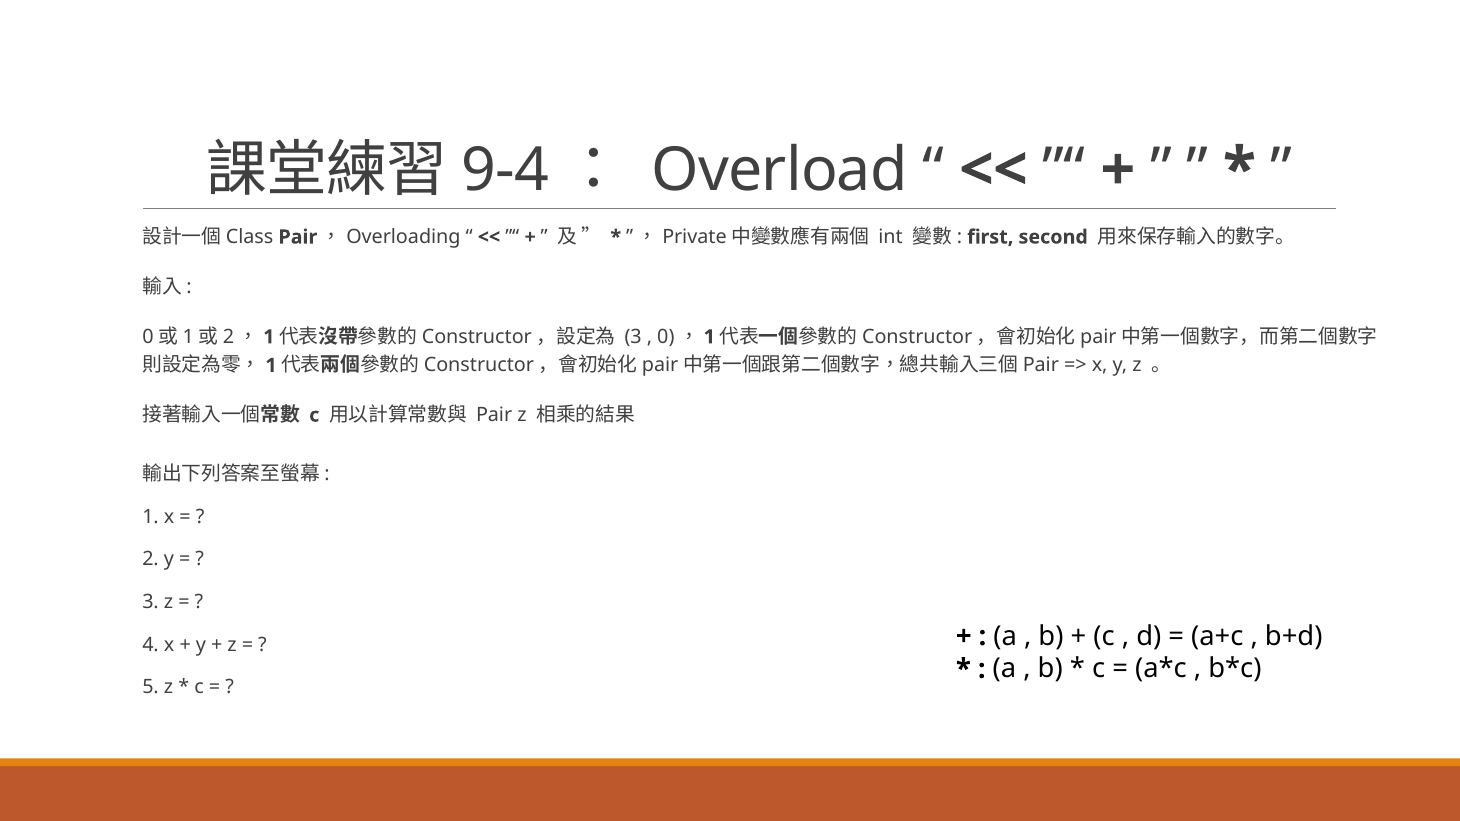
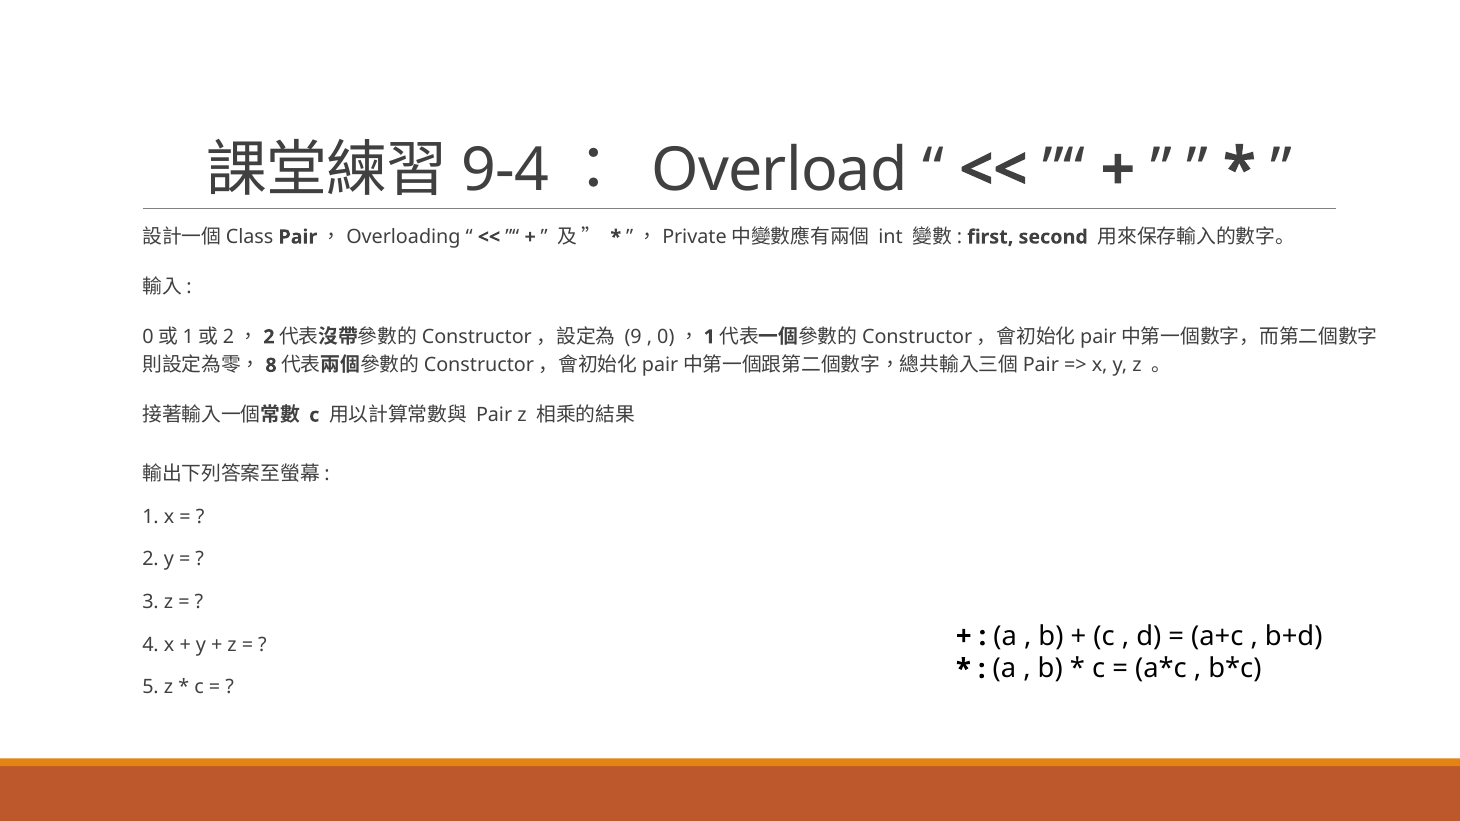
1 at (269, 337): 1 -> 2
3 at (633, 337): 3 -> 9
1 at (271, 365): 1 -> 8
